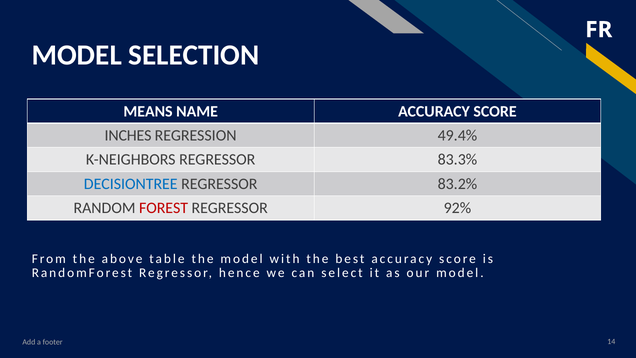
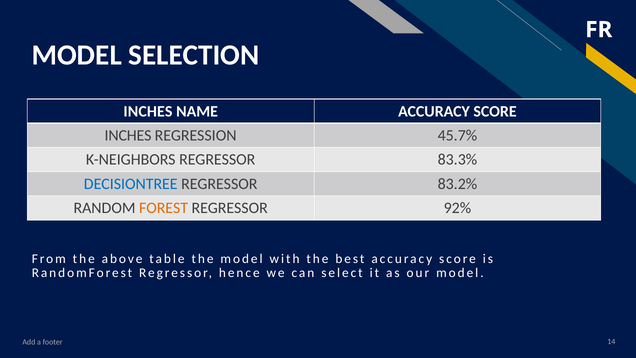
MEANS at (148, 111): MEANS -> INCHES
49.4%: 49.4% -> 45.7%
FOREST colour: red -> orange
